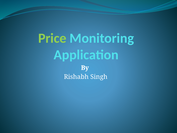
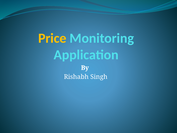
Price colour: light green -> yellow
